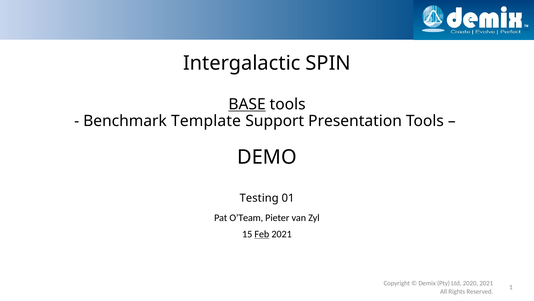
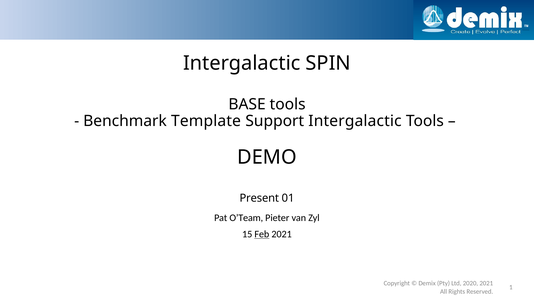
BASE underline: present -> none
Support Presentation: Presentation -> Intergalactic
Testing: Testing -> Present
